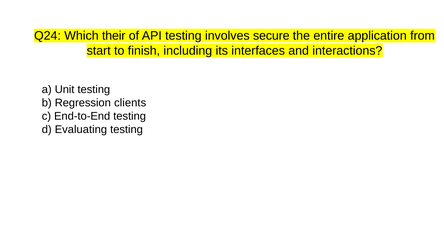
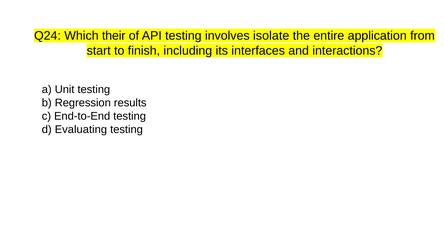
secure: secure -> isolate
clients: clients -> results
